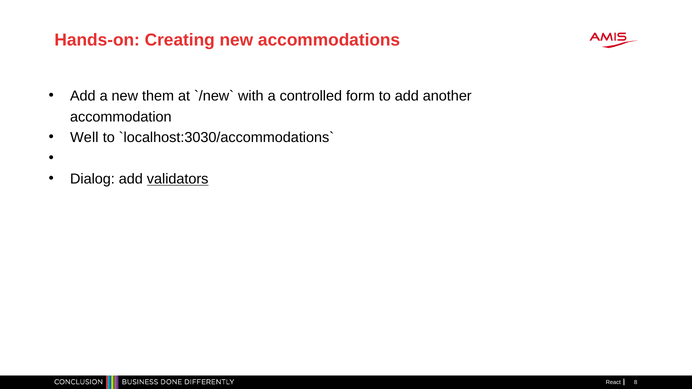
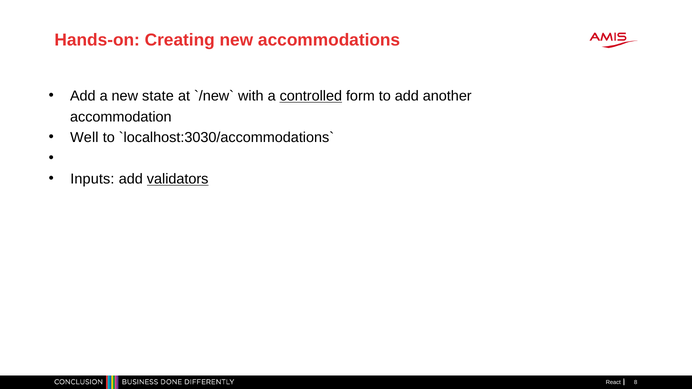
them: them -> state
controlled underline: none -> present
Dialog: Dialog -> Inputs
